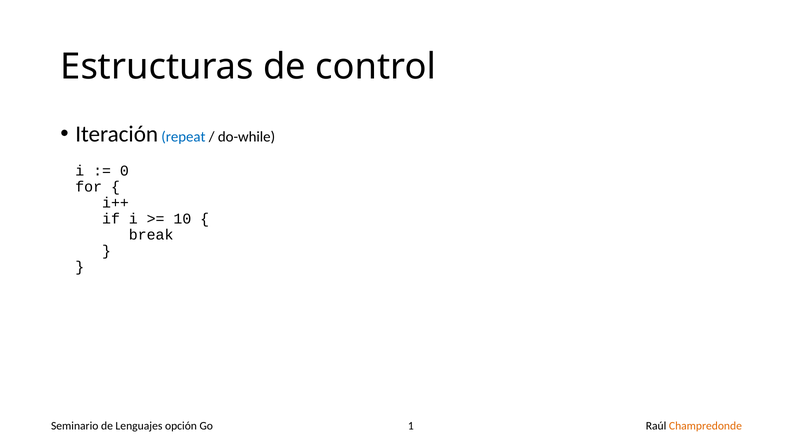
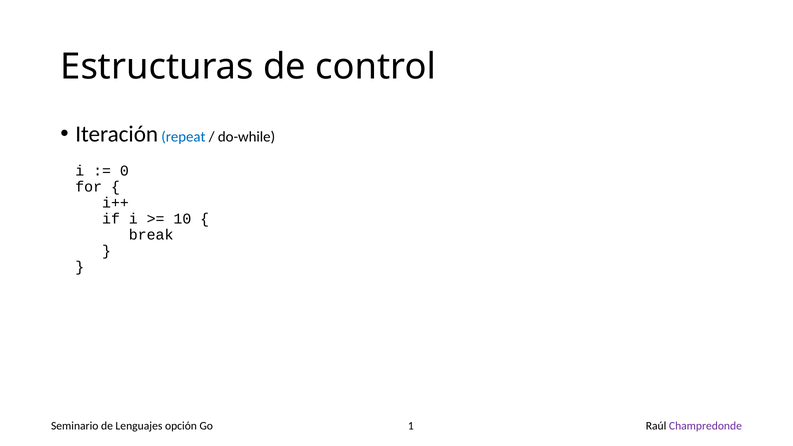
Champredonde colour: orange -> purple
